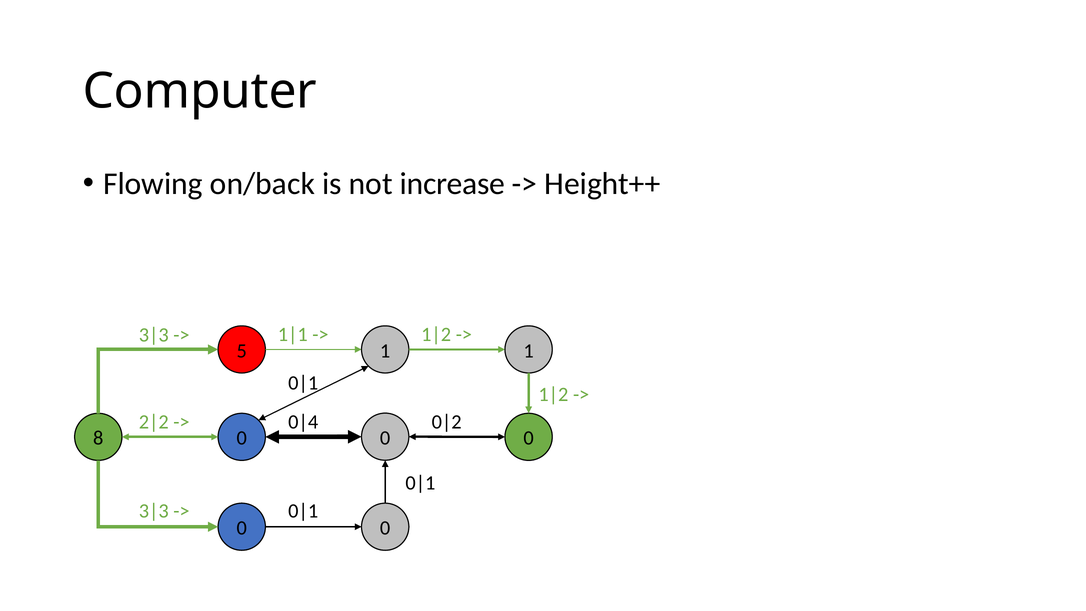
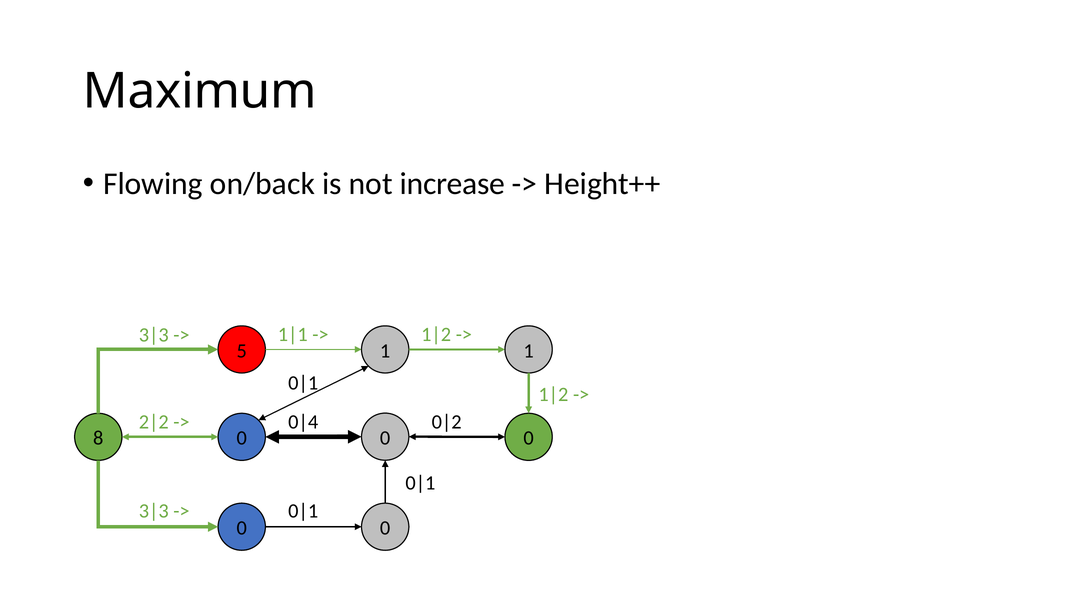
Computer: Computer -> Maximum
